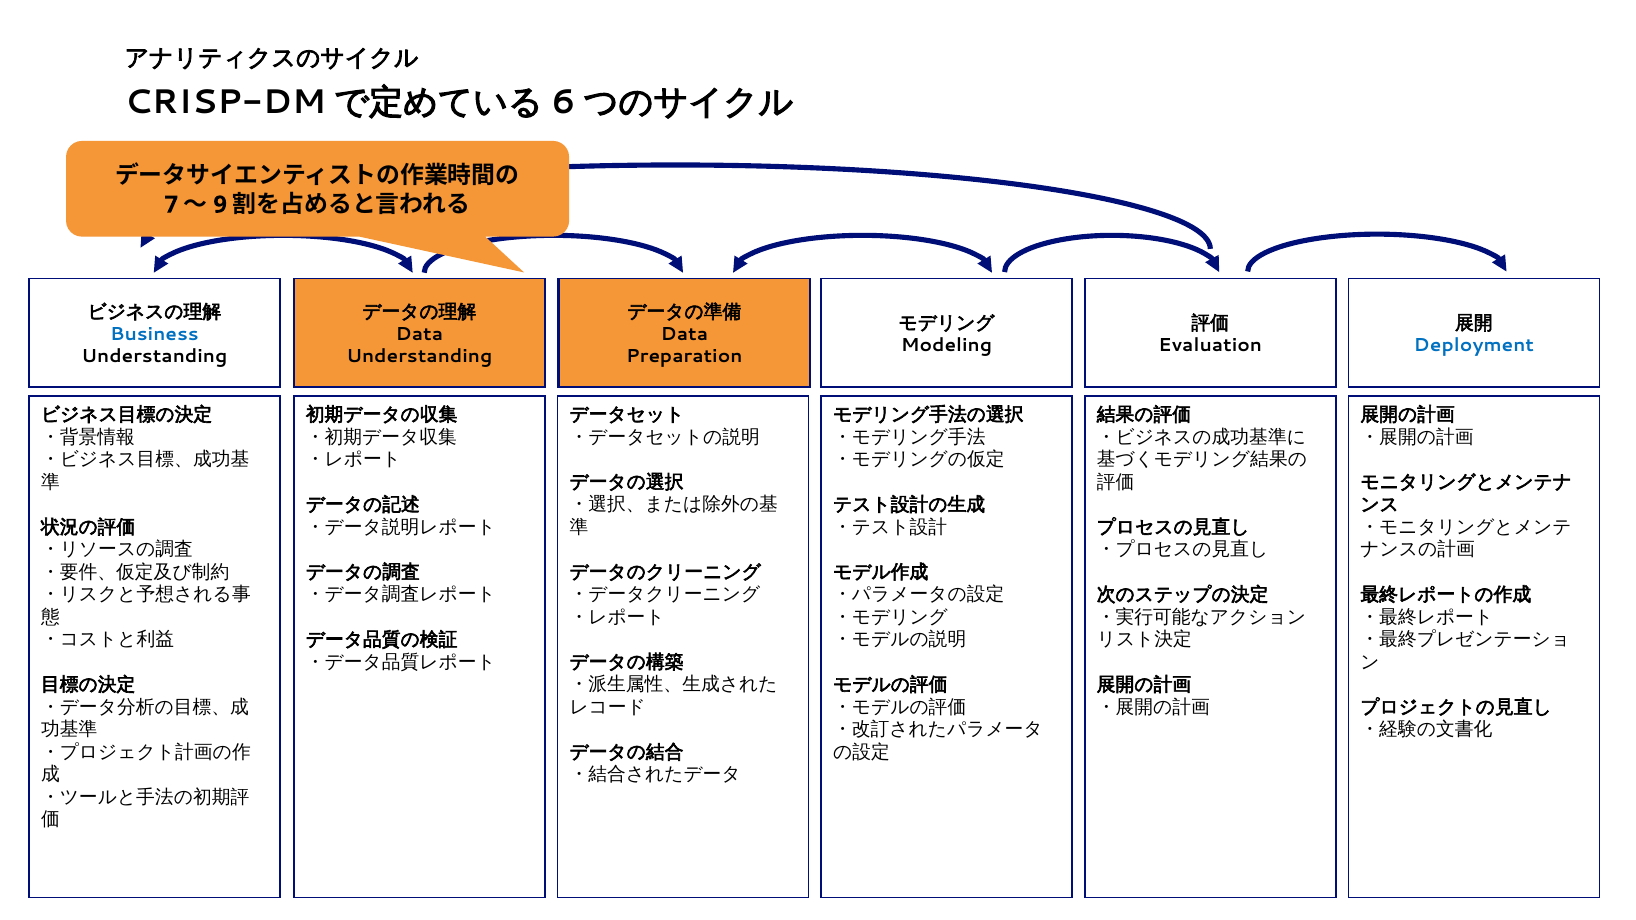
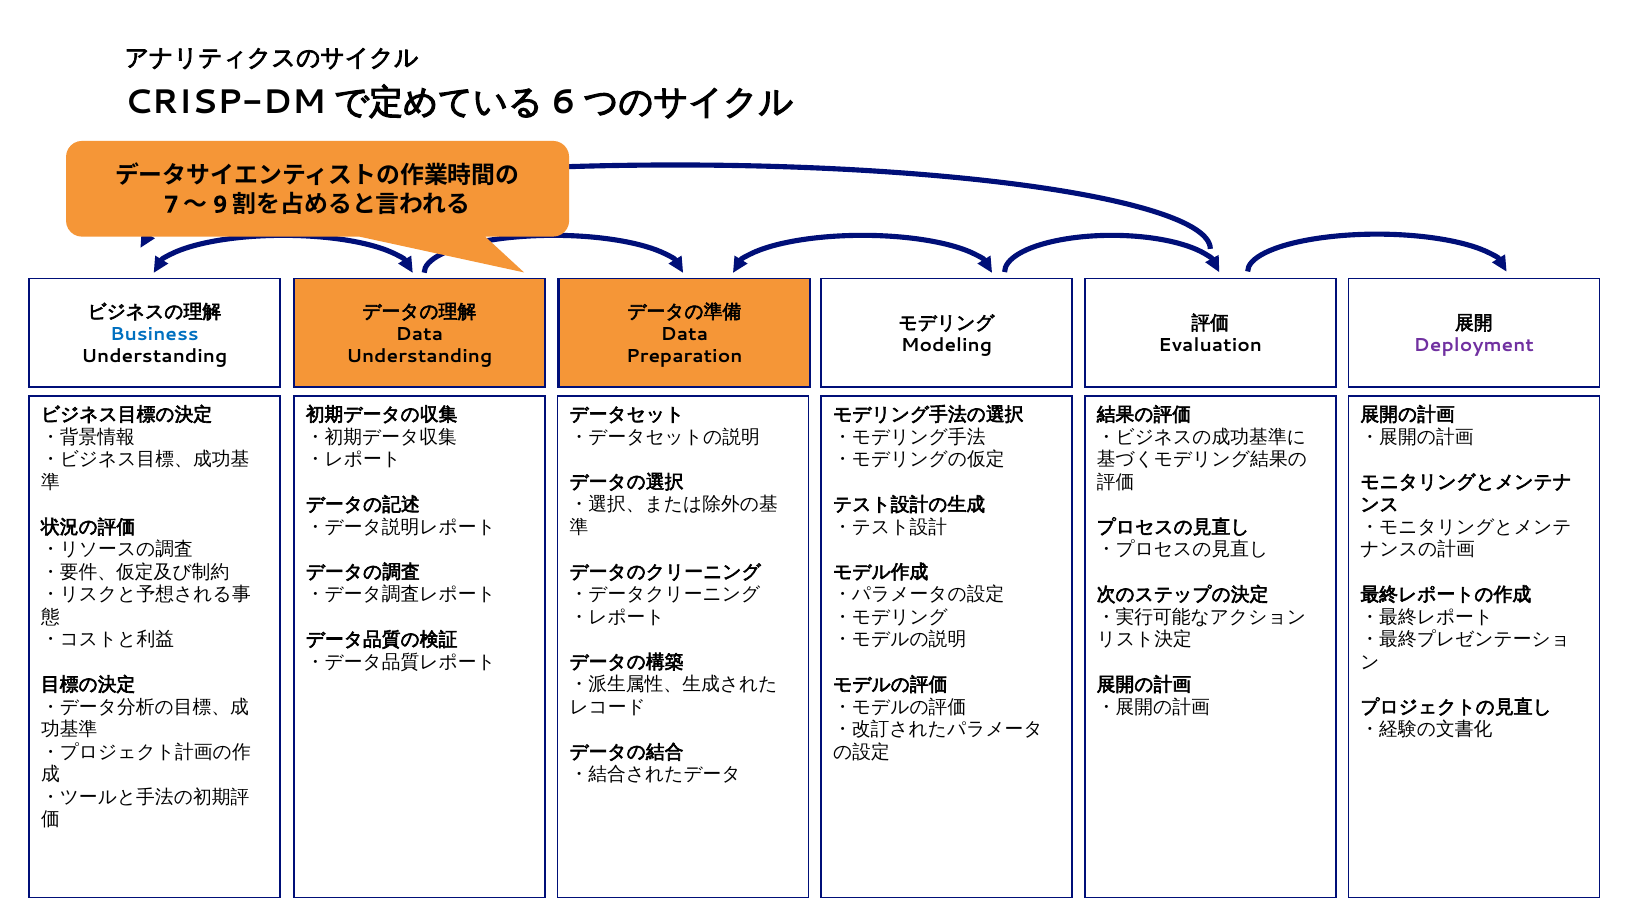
Deployment colour: blue -> purple
